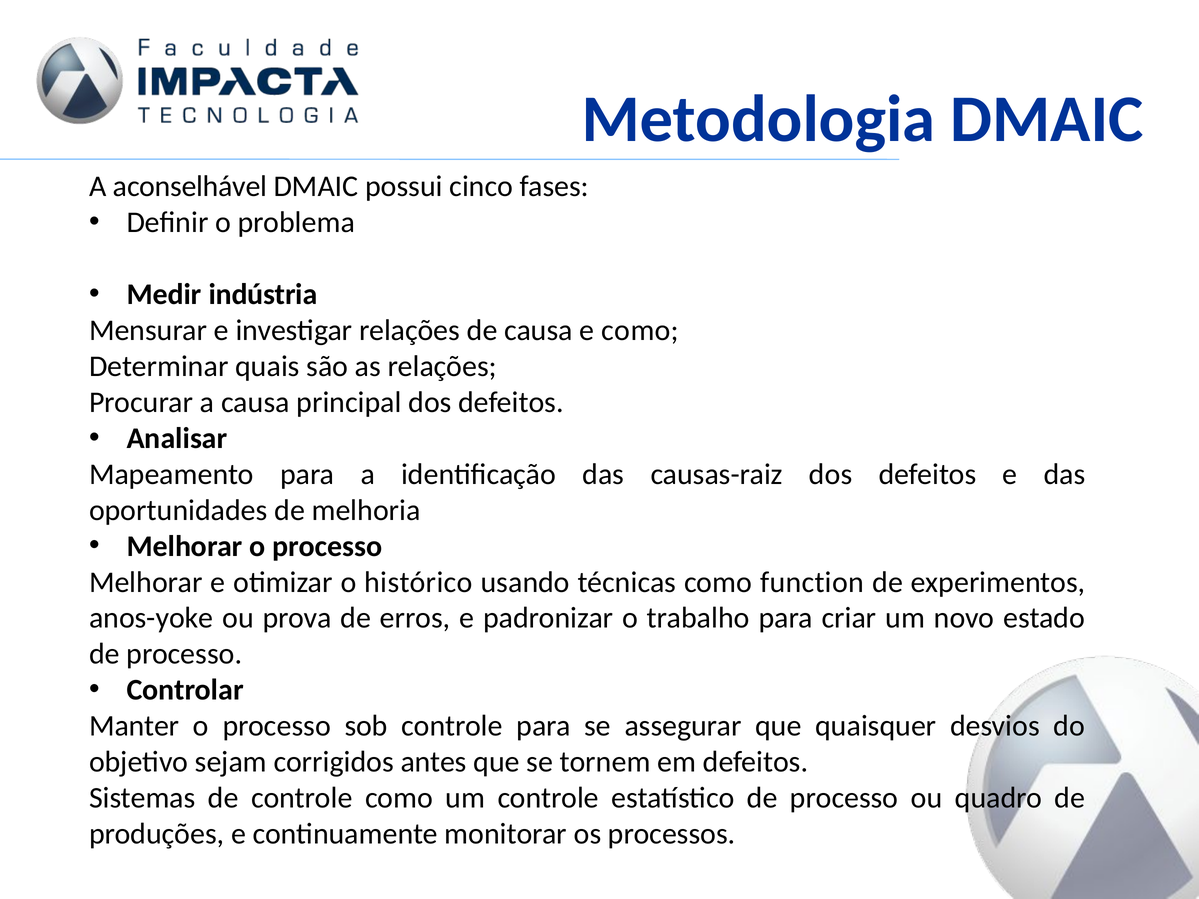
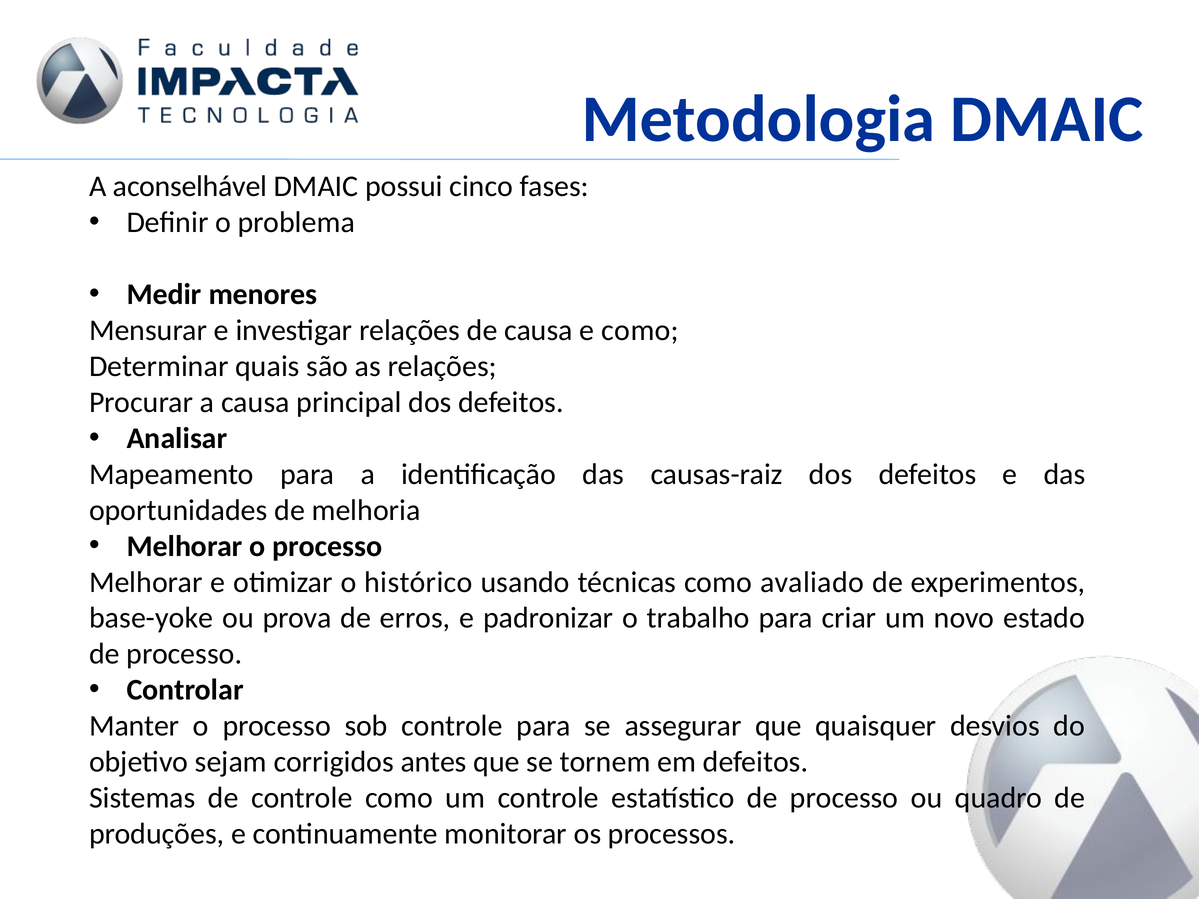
indústria: indústria -> menores
function: function -> avaliado
anos-yoke: anos-yoke -> base-yoke
